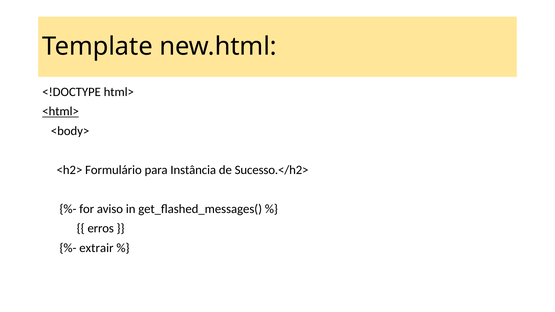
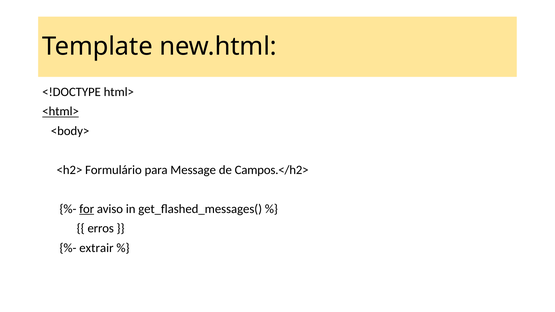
Instância: Instância -> Message
Sucesso.</h2>: Sucesso.</h2> -> Campos.</h2>
for underline: none -> present
